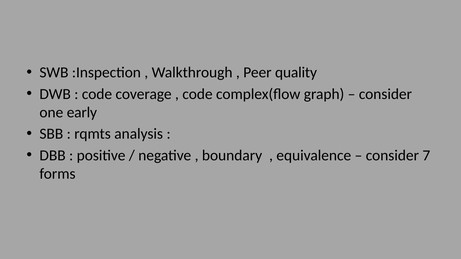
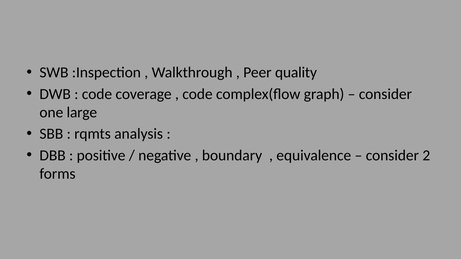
early: early -> large
7: 7 -> 2
